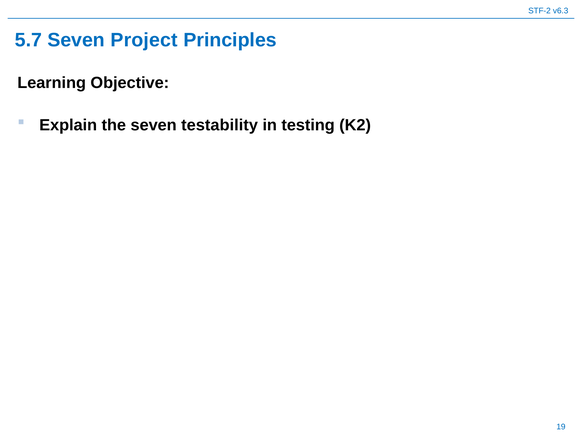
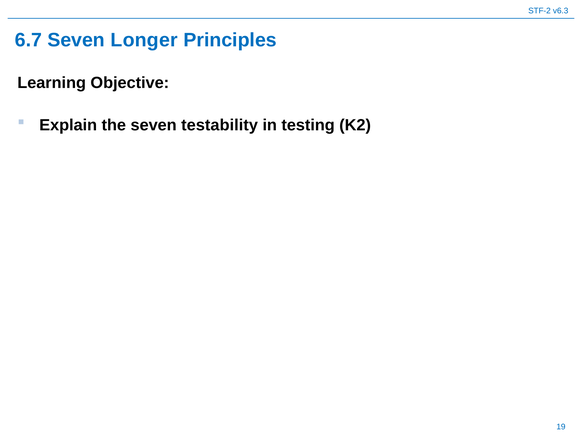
5.7: 5.7 -> 6.7
Project: Project -> Longer
